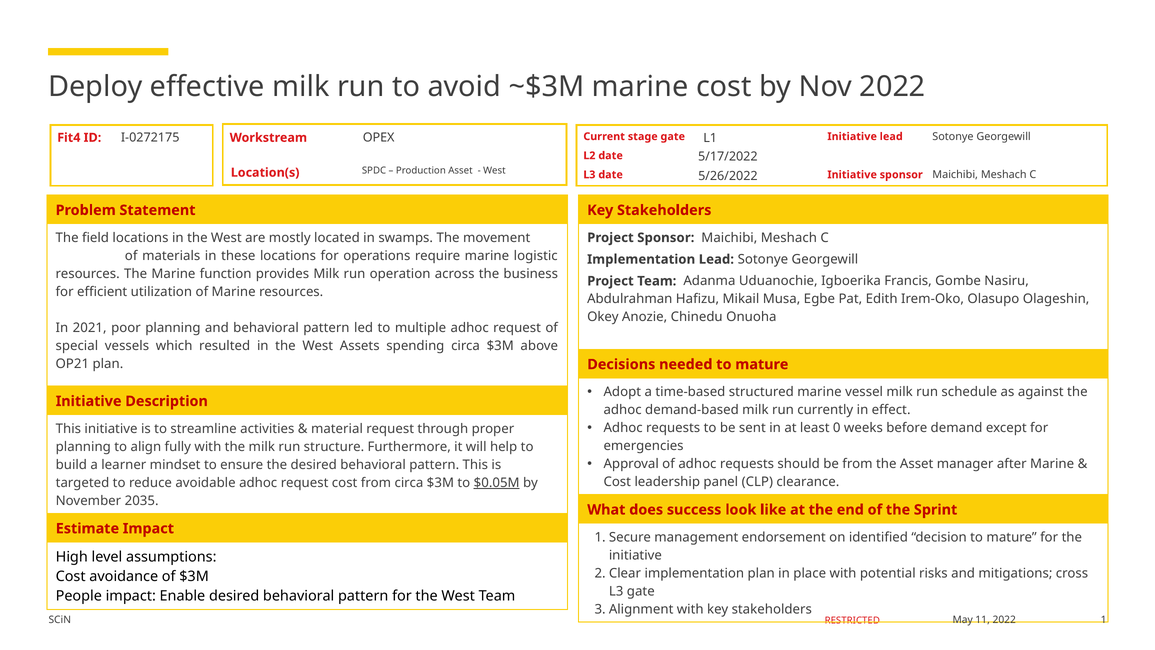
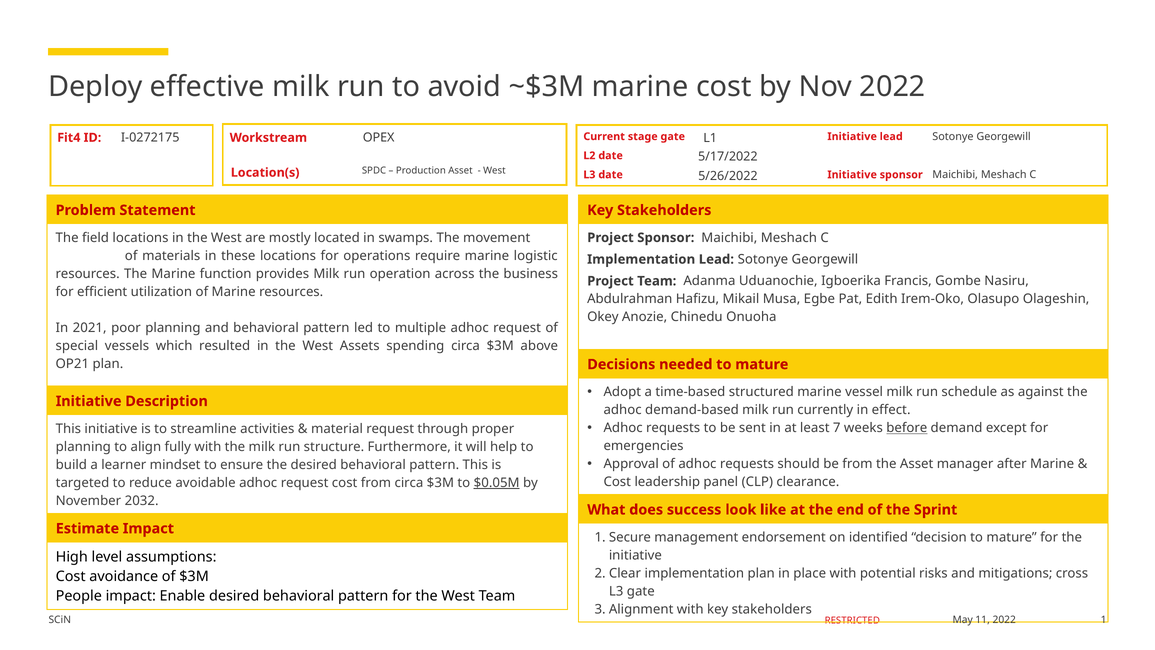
0: 0 -> 7
before underline: none -> present
2035: 2035 -> 2032
